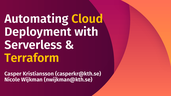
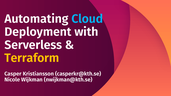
Cloud colour: yellow -> light blue
